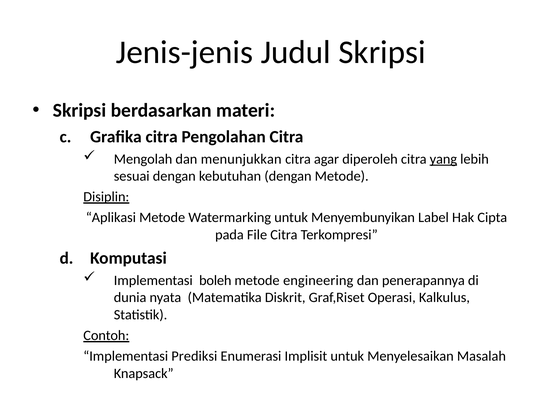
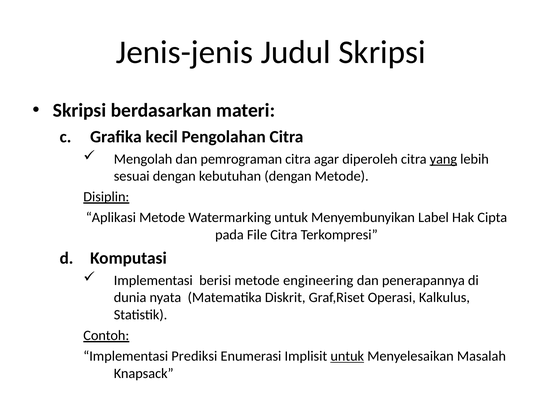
Grafika citra: citra -> kecil
menunjukkan: menunjukkan -> pemrograman
boleh: boleh -> berisi
untuk at (347, 357) underline: none -> present
